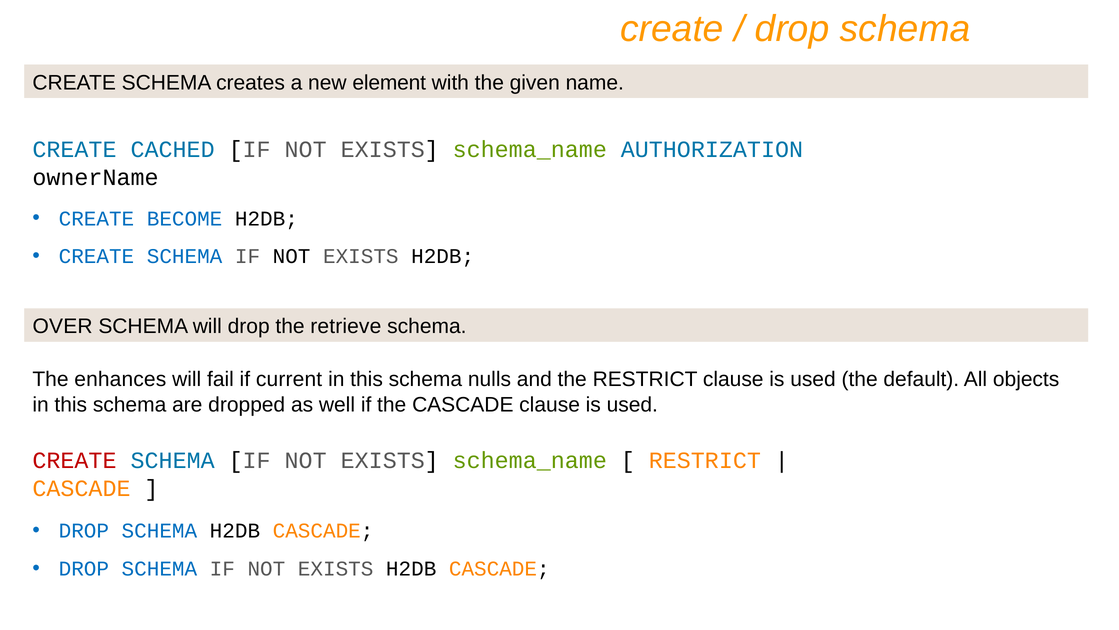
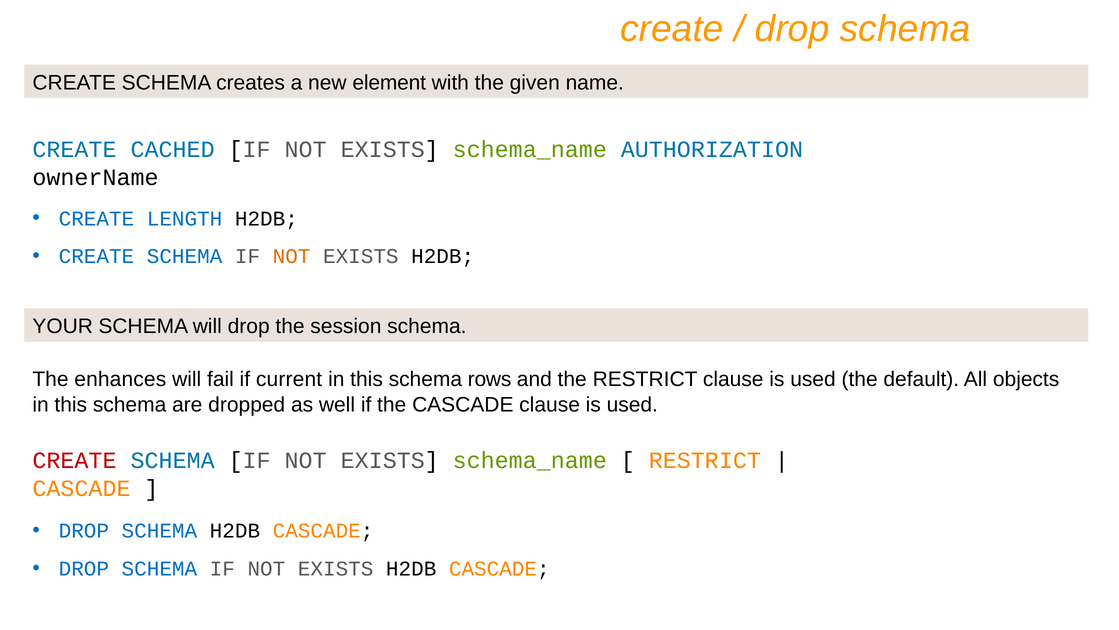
BECOME: BECOME -> LENGTH
NOT at (292, 256) colour: black -> orange
OVER: OVER -> YOUR
retrieve: retrieve -> session
nulls: nulls -> rows
